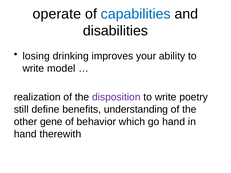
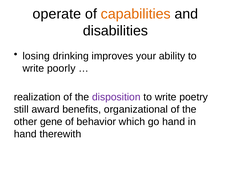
capabilities colour: blue -> orange
model: model -> poorly
define: define -> award
understanding: understanding -> organizational
